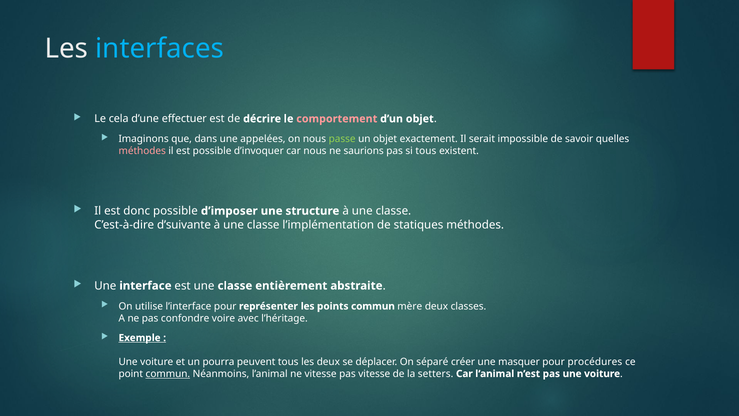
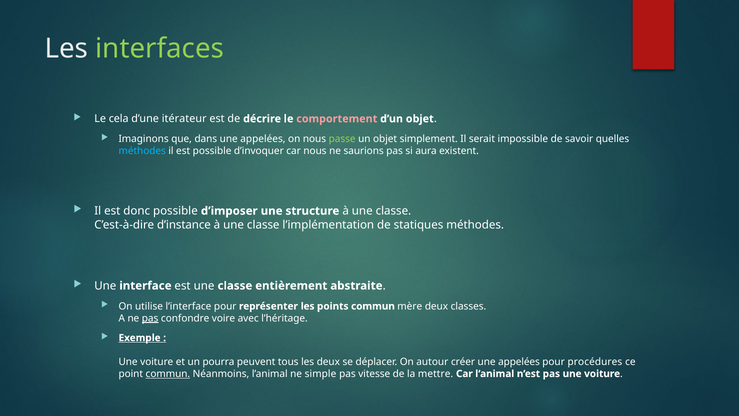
interfaces colour: light blue -> light green
effectuer: effectuer -> itérateur
exactement: exactement -> simplement
méthodes at (142, 151) colour: pink -> light blue
si tous: tous -> aura
d’suivante: d’suivante -> d’instance
pas at (150, 318) underline: none -> present
séparé: séparé -> autour
créer une masquer: masquer -> appelées
ne vitesse: vitesse -> simple
setters: setters -> mettre
